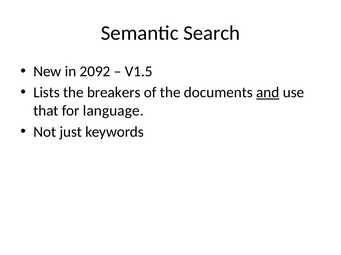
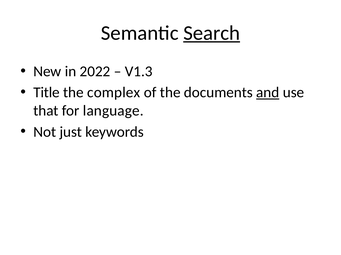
Search underline: none -> present
2092: 2092 -> 2022
V1.5: V1.5 -> V1.3
Lists: Lists -> Title
breakers: breakers -> complex
